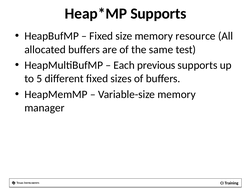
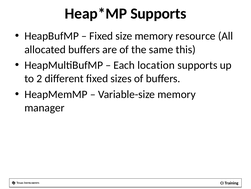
test: test -> this
previous: previous -> location
5: 5 -> 2
